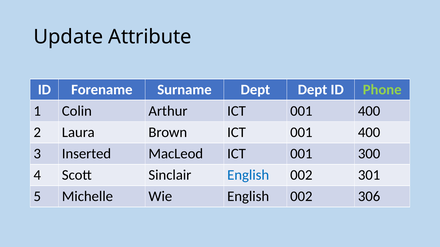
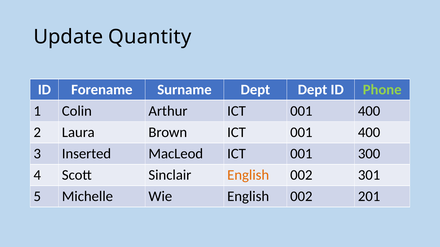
Attribute: Attribute -> Quantity
English at (248, 175) colour: blue -> orange
306: 306 -> 201
